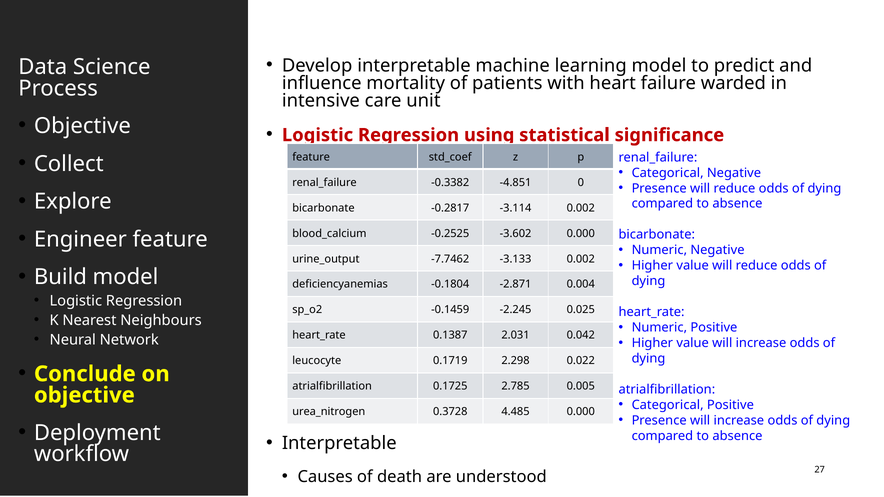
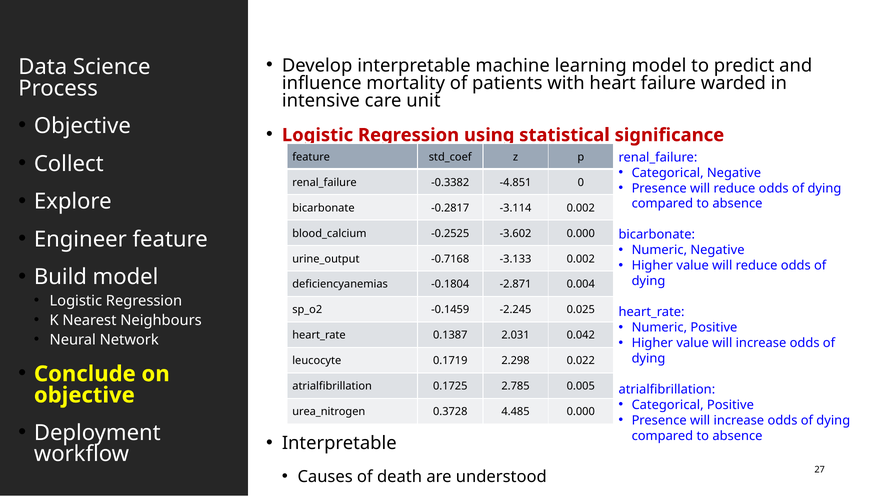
-7.7462: -7.7462 -> -0.7168
